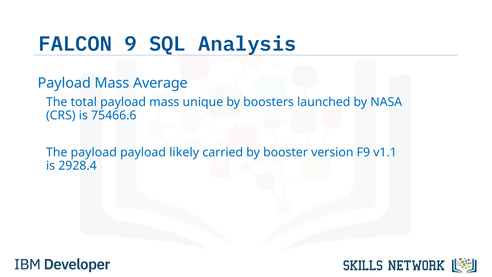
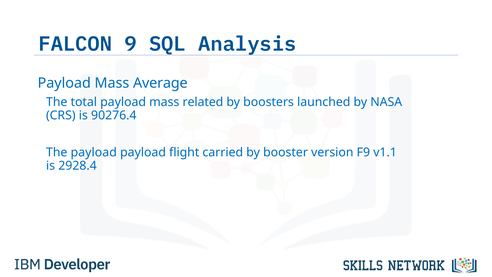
unique: unique -> related
75466.6: 75466.6 -> 90276.4
likely: likely -> flight
